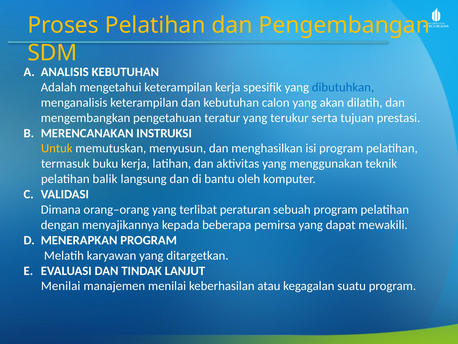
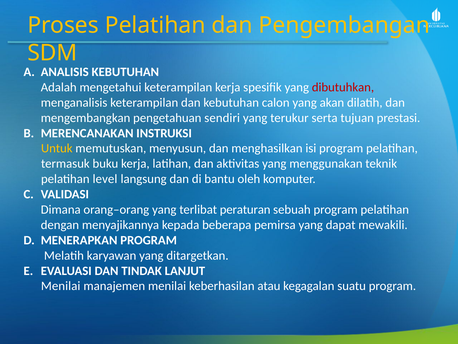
dibutuhkan colour: blue -> red
teratur: teratur -> sendiri
balik: balik -> level
